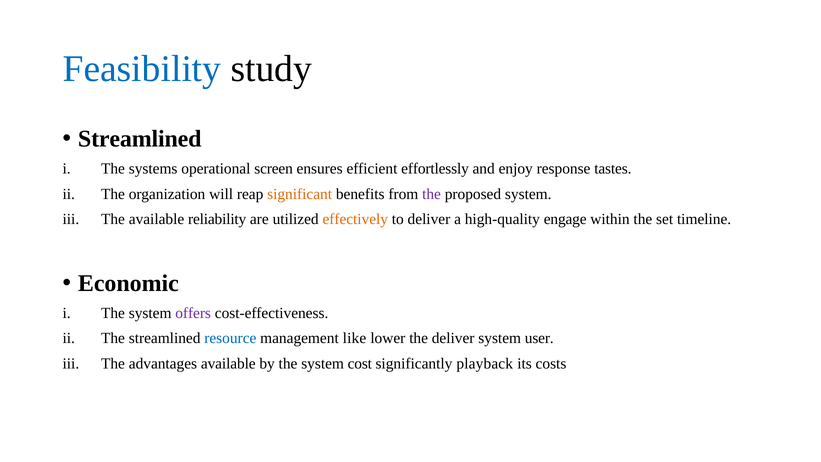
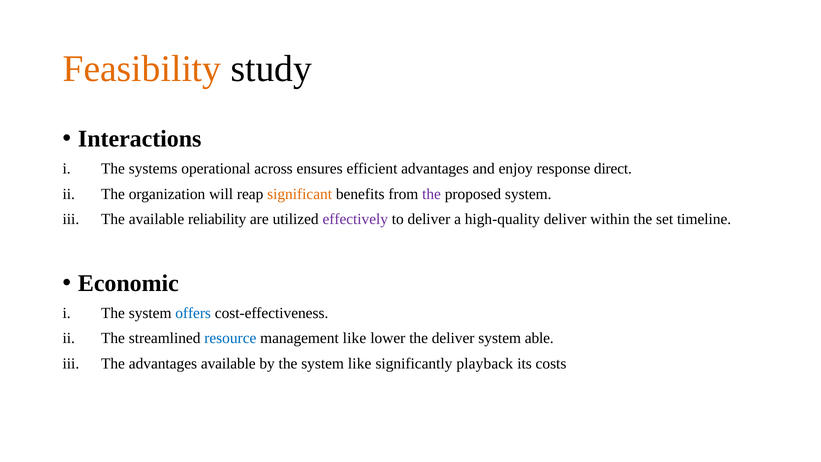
Feasibility colour: blue -> orange
Streamlined at (140, 139): Streamlined -> Interactions
screen: screen -> across
efficient effortlessly: effortlessly -> advantages
tastes: tastes -> direct
effectively colour: orange -> purple
high-quality engage: engage -> deliver
offers colour: purple -> blue
user: user -> able
system cost: cost -> like
